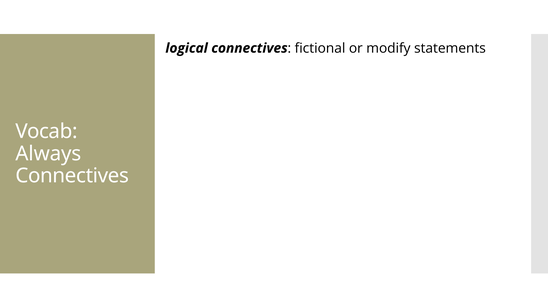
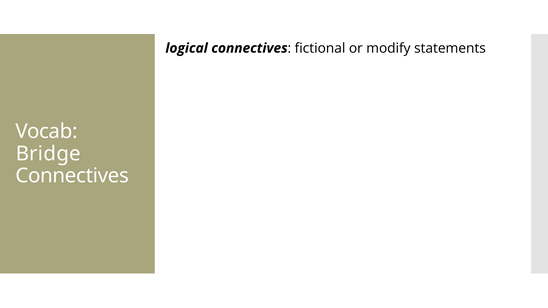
Always: Always -> Bridge
